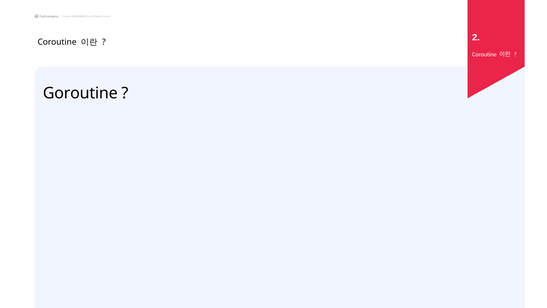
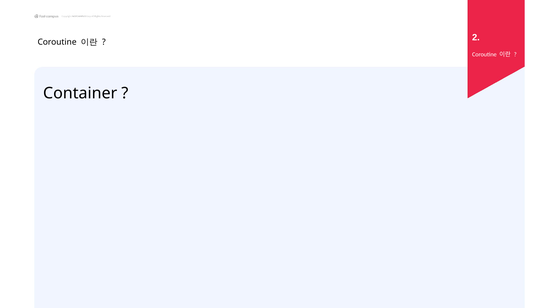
Goroutine: Goroutine -> Container
